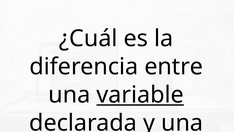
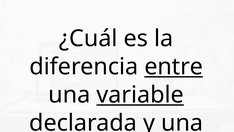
entre underline: none -> present
